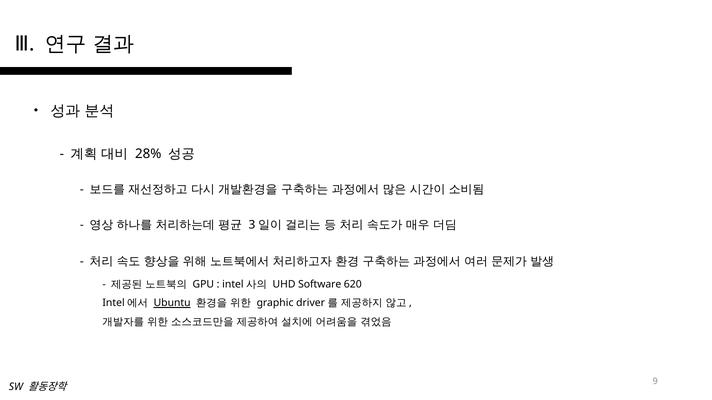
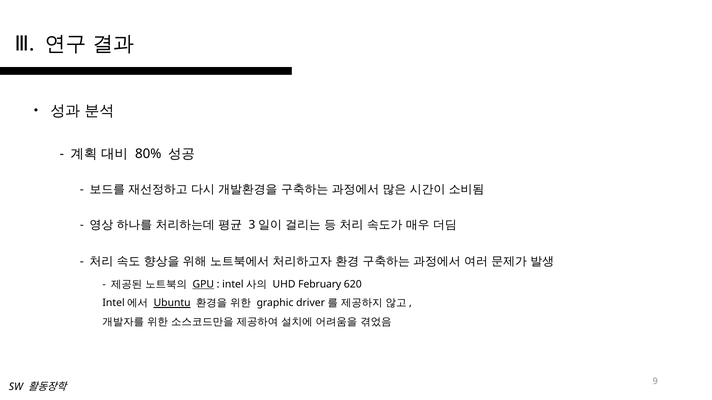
28%: 28% -> 80%
GPU underline: none -> present
Software: Software -> February
